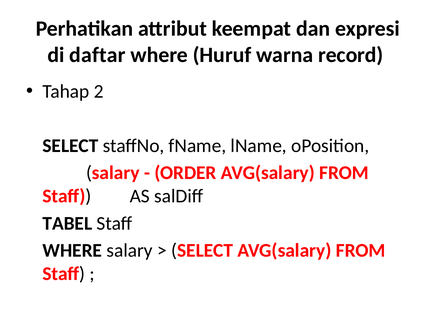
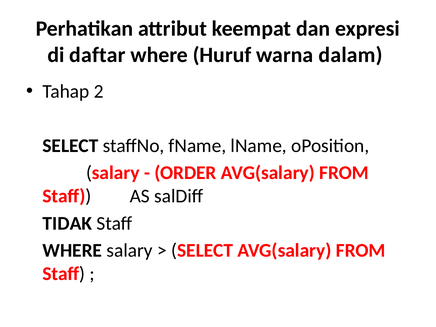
record: record -> dalam
TABEL: TABEL -> TIDAK
